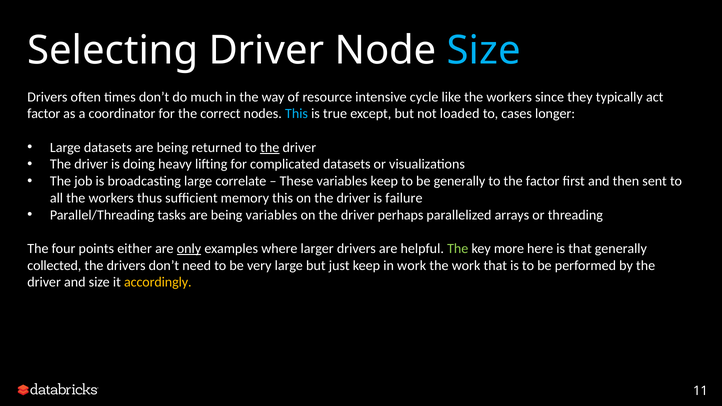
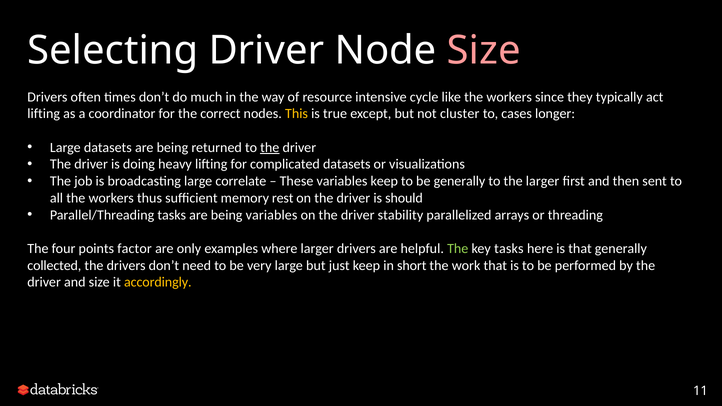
Size at (484, 50) colour: light blue -> pink
factor at (44, 114): factor -> lifting
This at (296, 114) colour: light blue -> yellow
loaded: loaded -> cluster
the factor: factor -> larger
memory this: this -> rest
failure: failure -> should
perhaps: perhaps -> stability
either: either -> factor
only underline: present -> none
key more: more -> tasks
in work: work -> short
